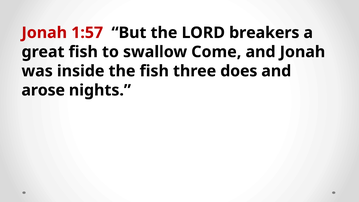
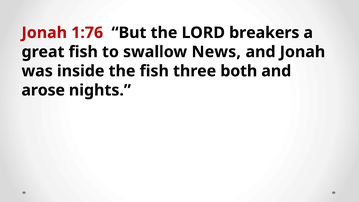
1:57: 1:57 -> 1:76
Come: Come -> News
does: does -> both
